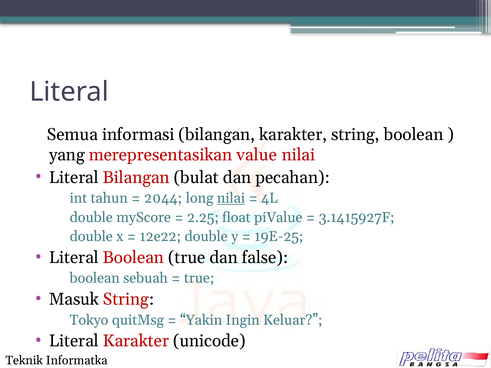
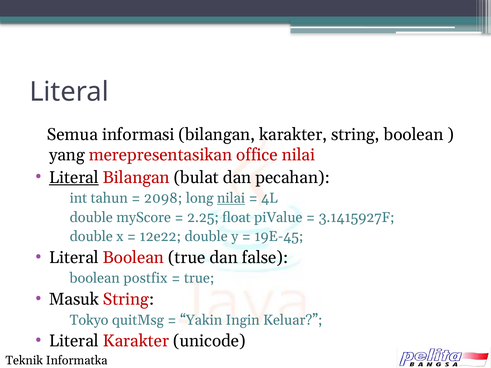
value: value -> office
Literal at (74, 178) underline: none -> present
2044: 2044 -> 2098
19E-25: 19E-25 -> 19E-45
sebuah: sebuah -> postfix
